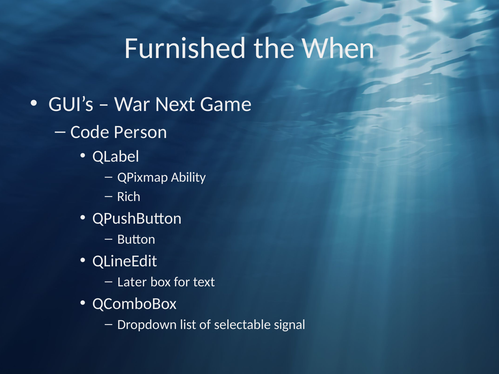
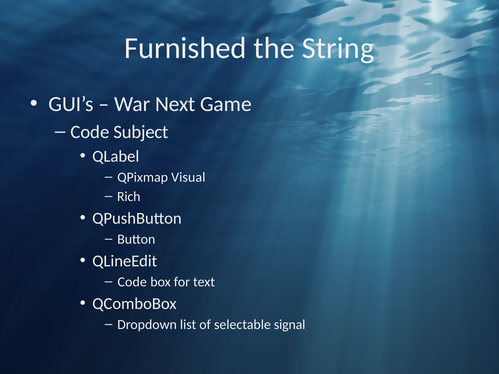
When: When -> String
Person: Person -> Subject
Ability: Ability -> Visual
Later at (132, 282): Later -> Code
